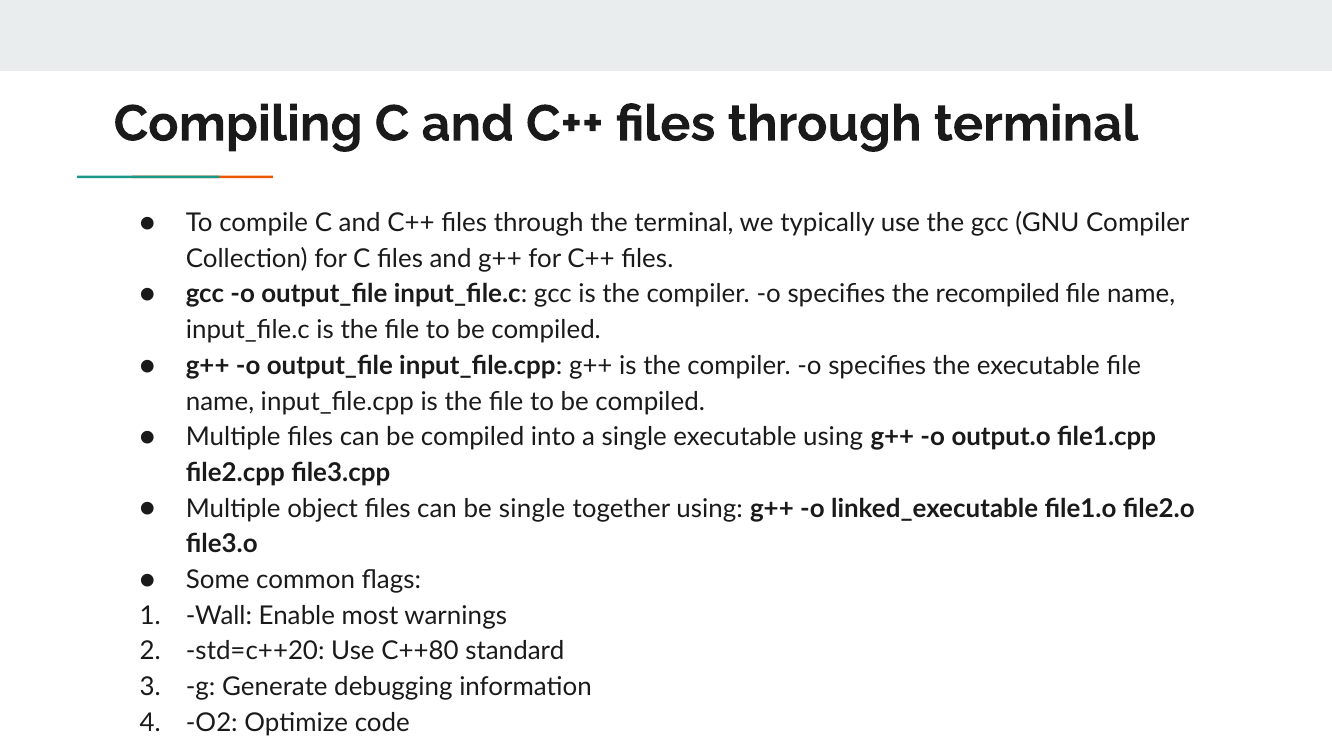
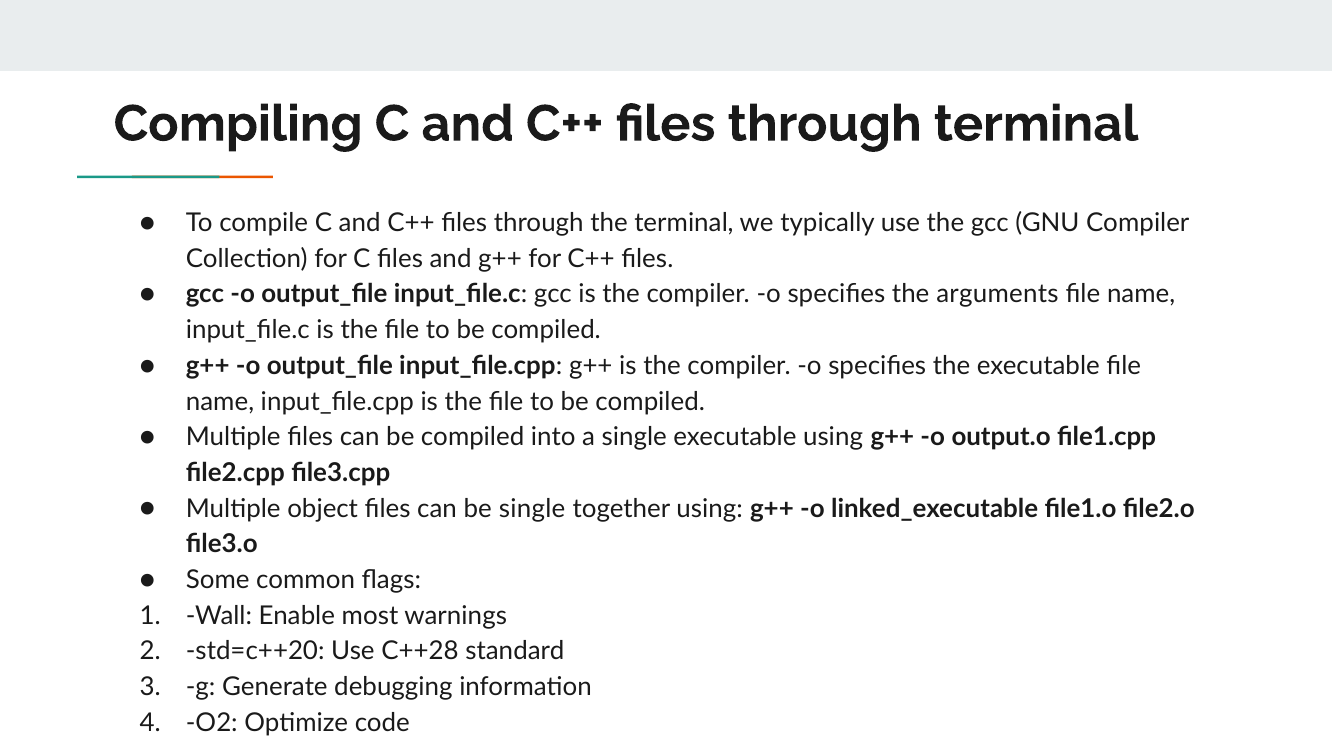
recompiled: recompiled -> arguments
C++80: C++80 -> C++28
